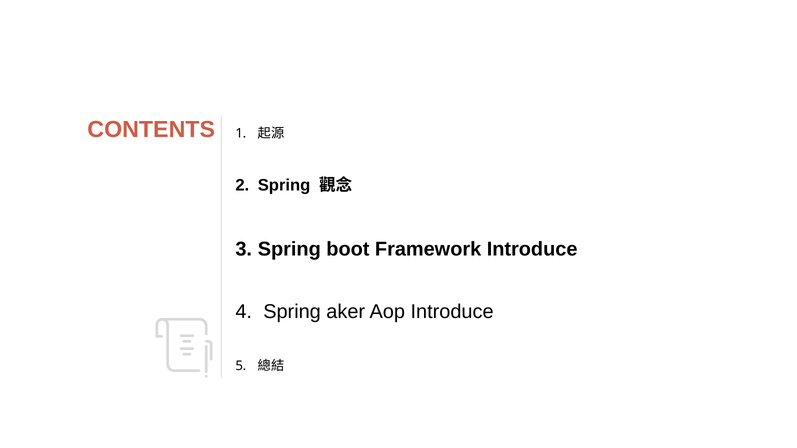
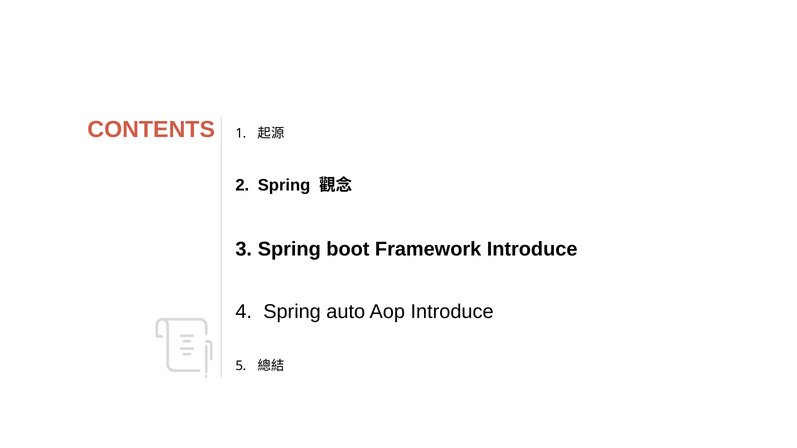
aker: aker -> auto
